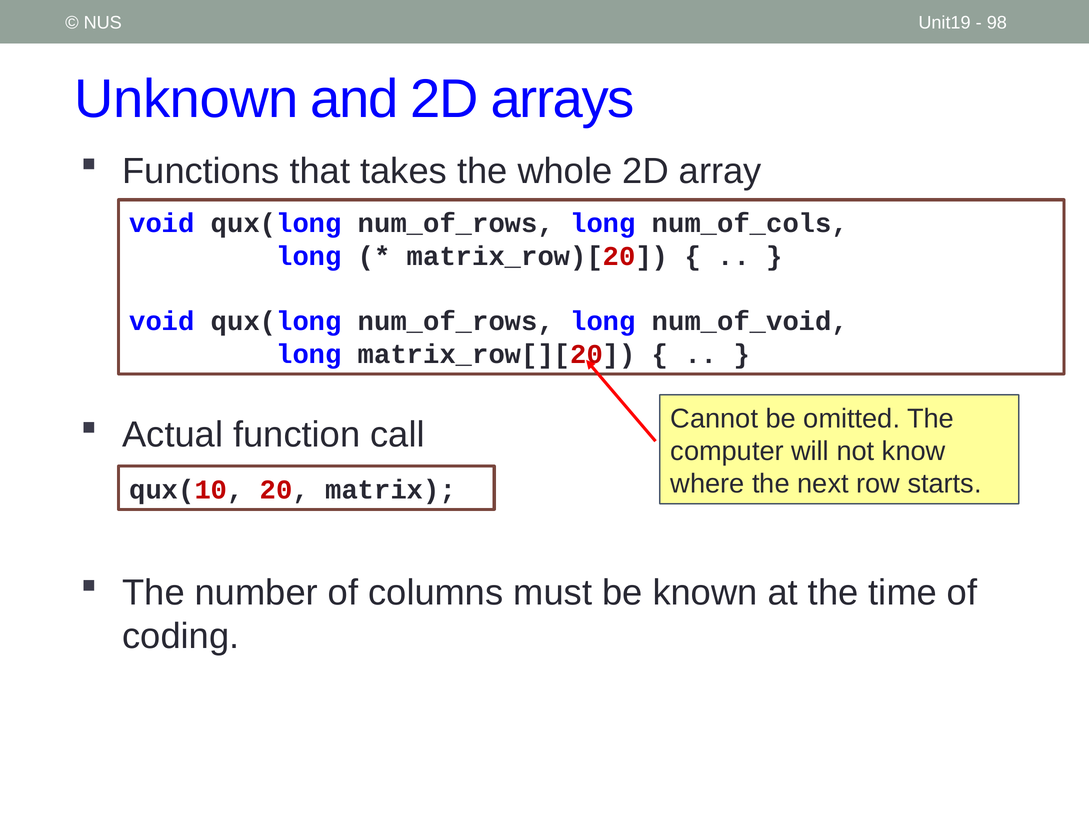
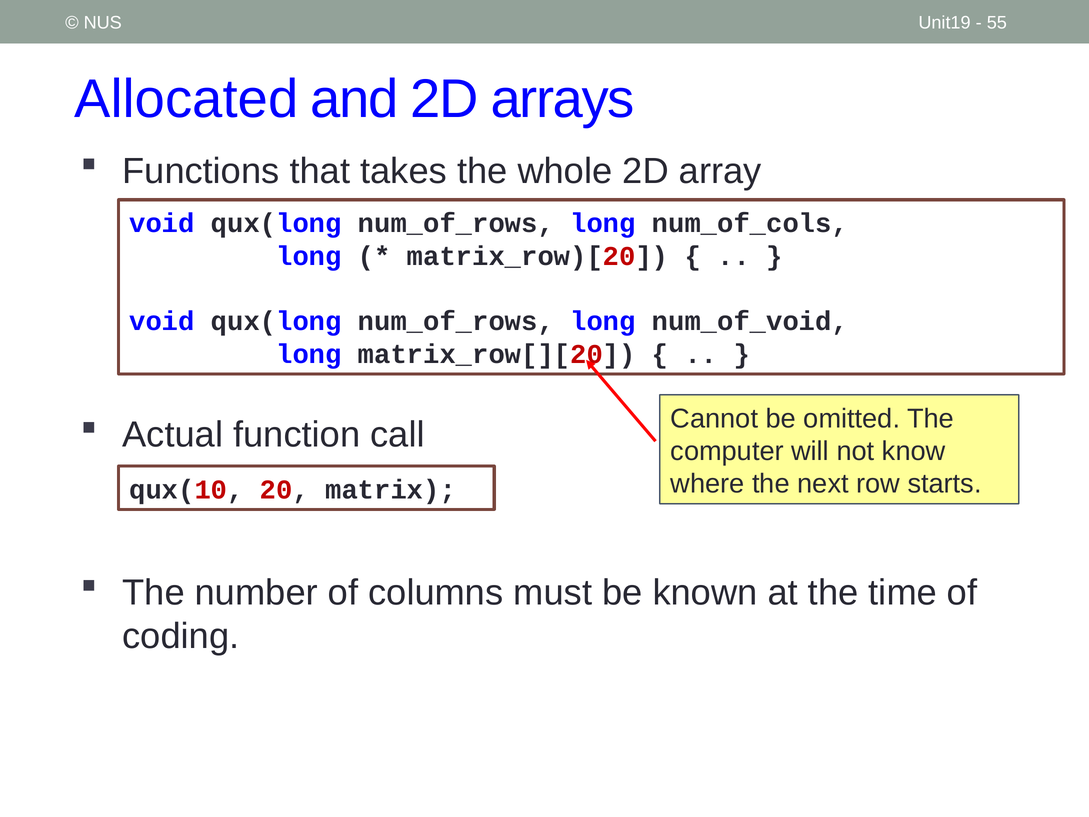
98: 98 -> 55
Unknown: Unknown -> Allocated
